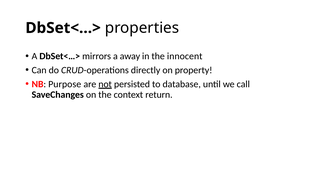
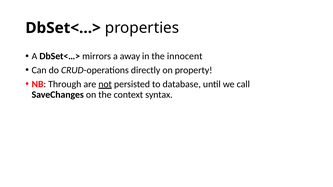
Purpose: Purpose -> Through
return: return -> syntax
